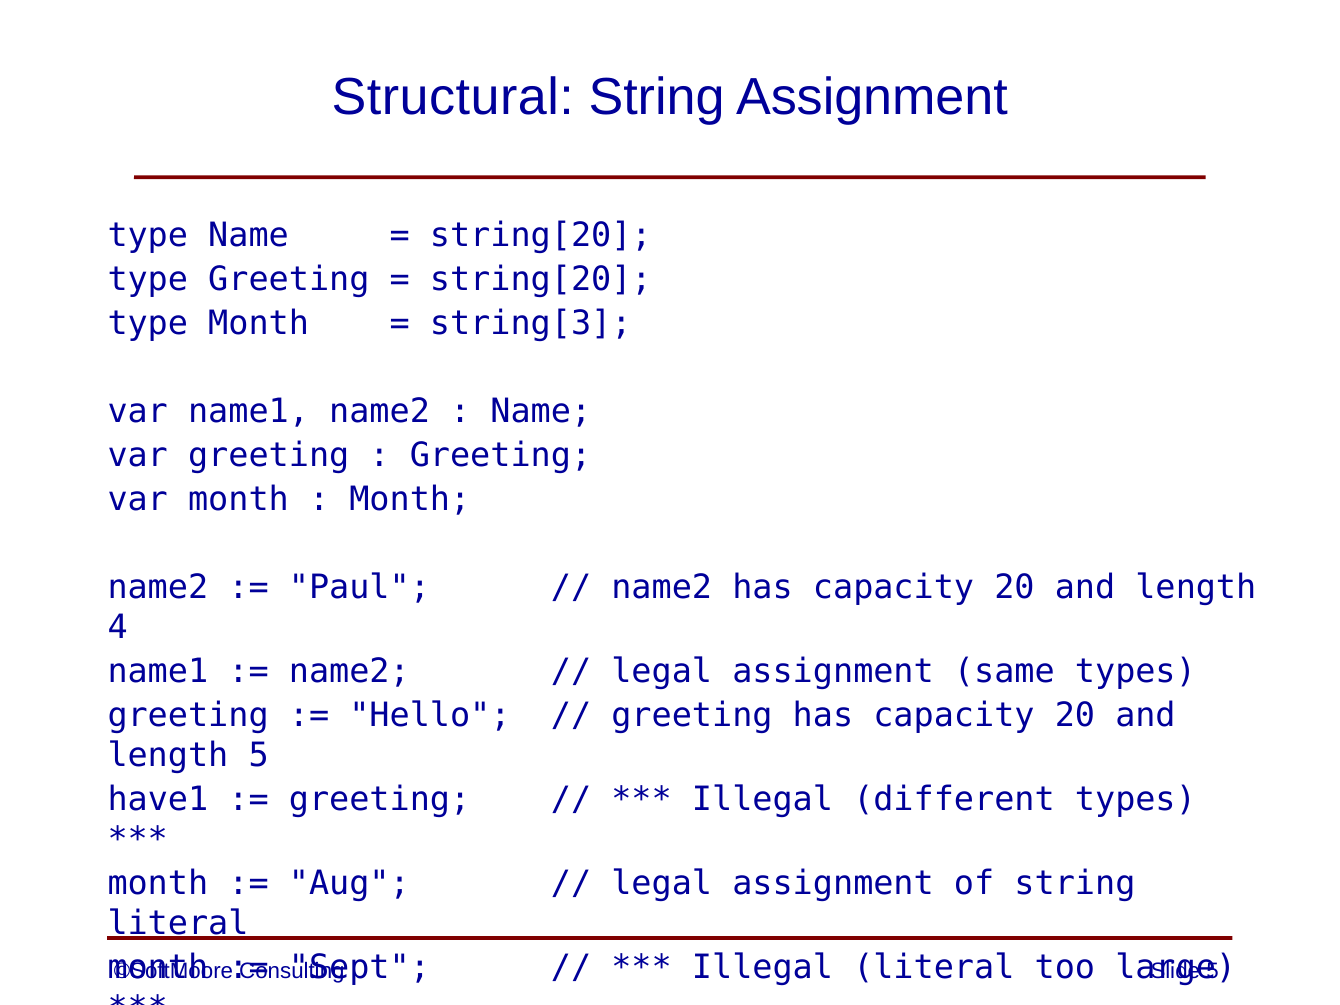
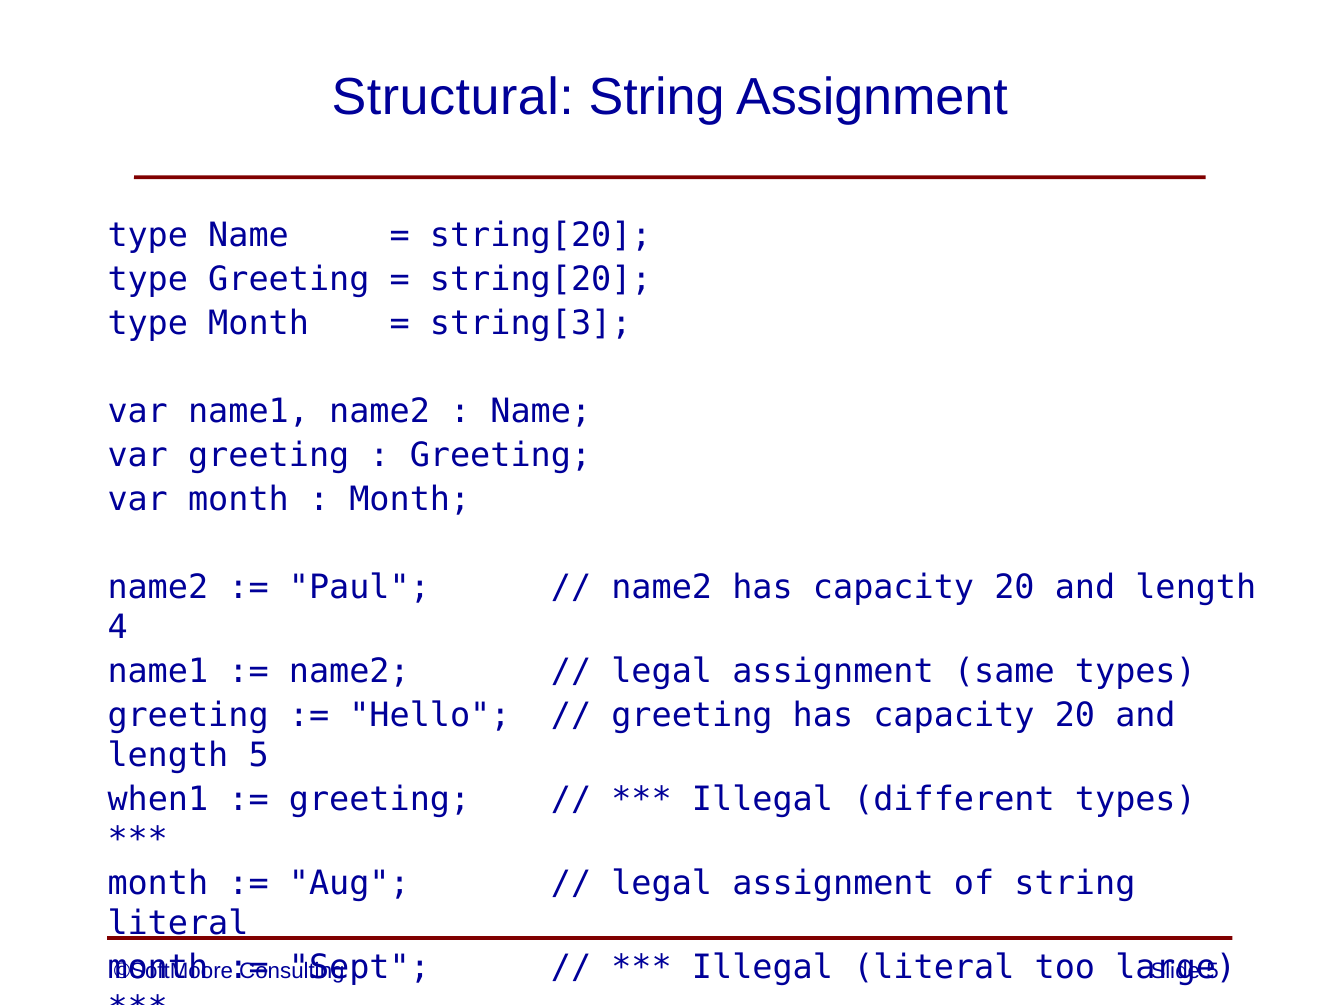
have1: have1 -> when1
